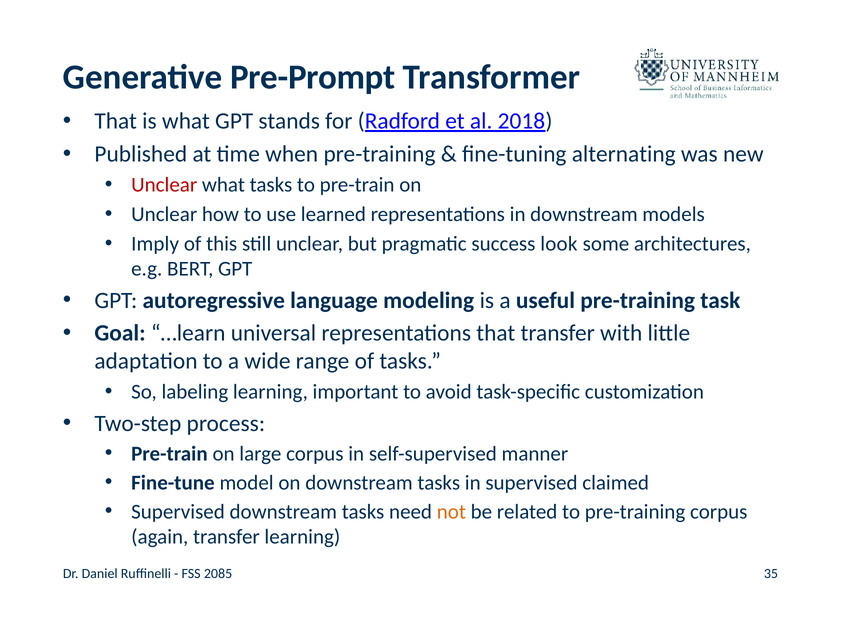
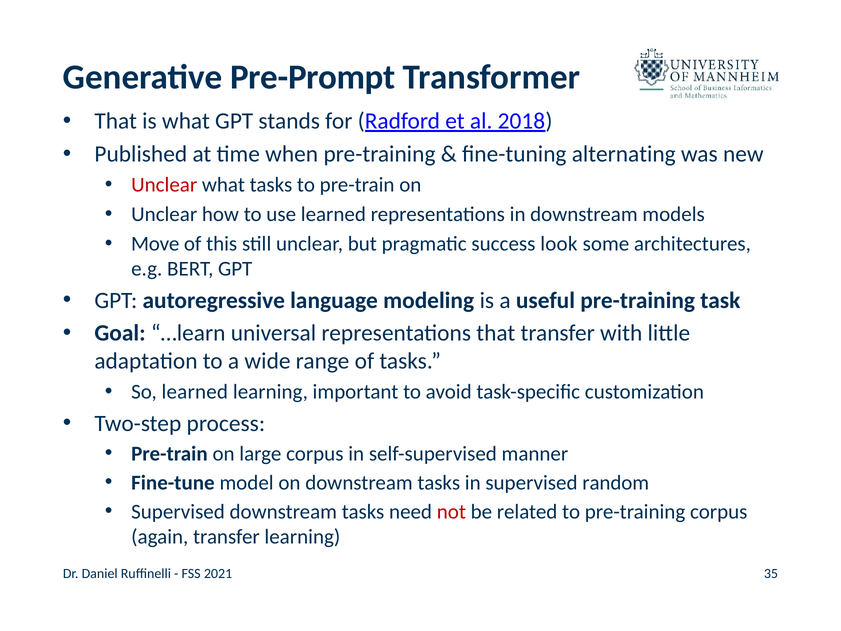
Imply: Imply -> Move
So labeling: labeling -> learned
claimed: claimed -> random
not colour: orange -> red
2085: 2085 -> 2021
